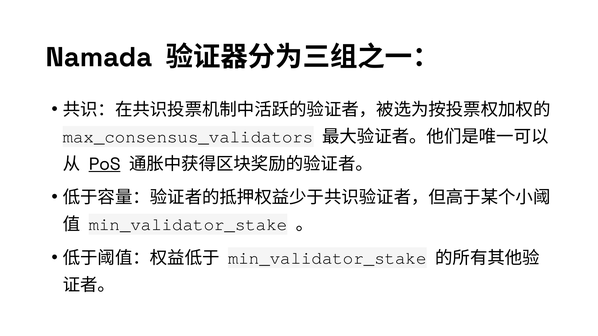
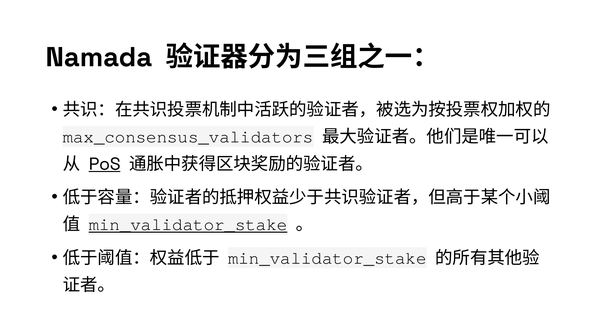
min_validator_stake at (188, 225) underline: none -> present
